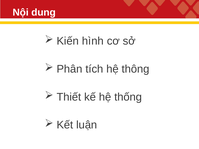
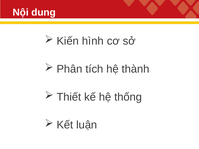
thông: thông -> thành
